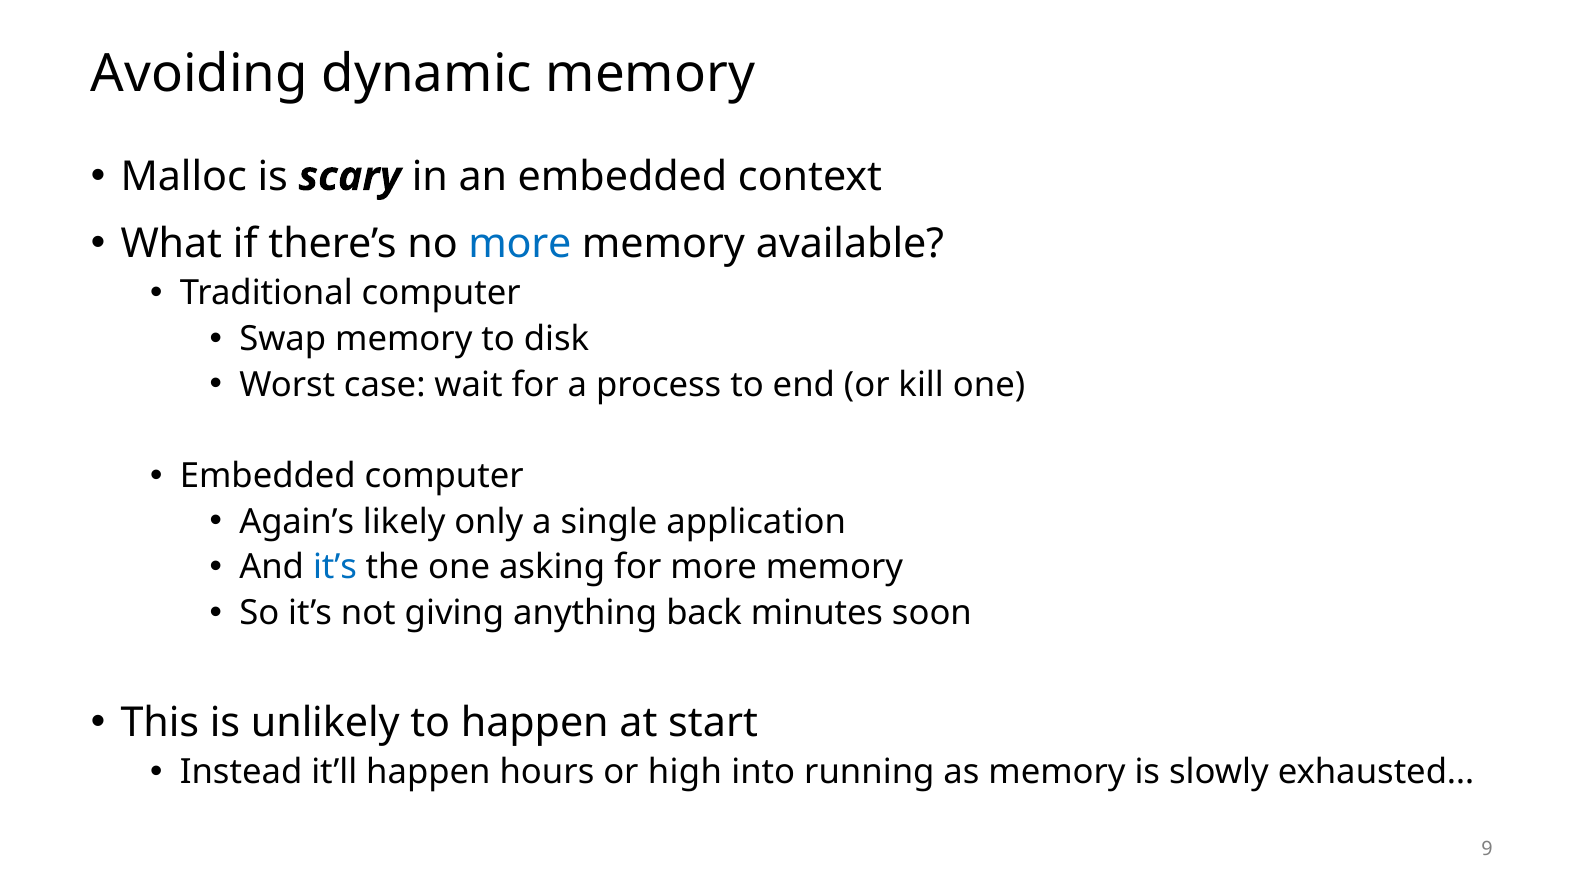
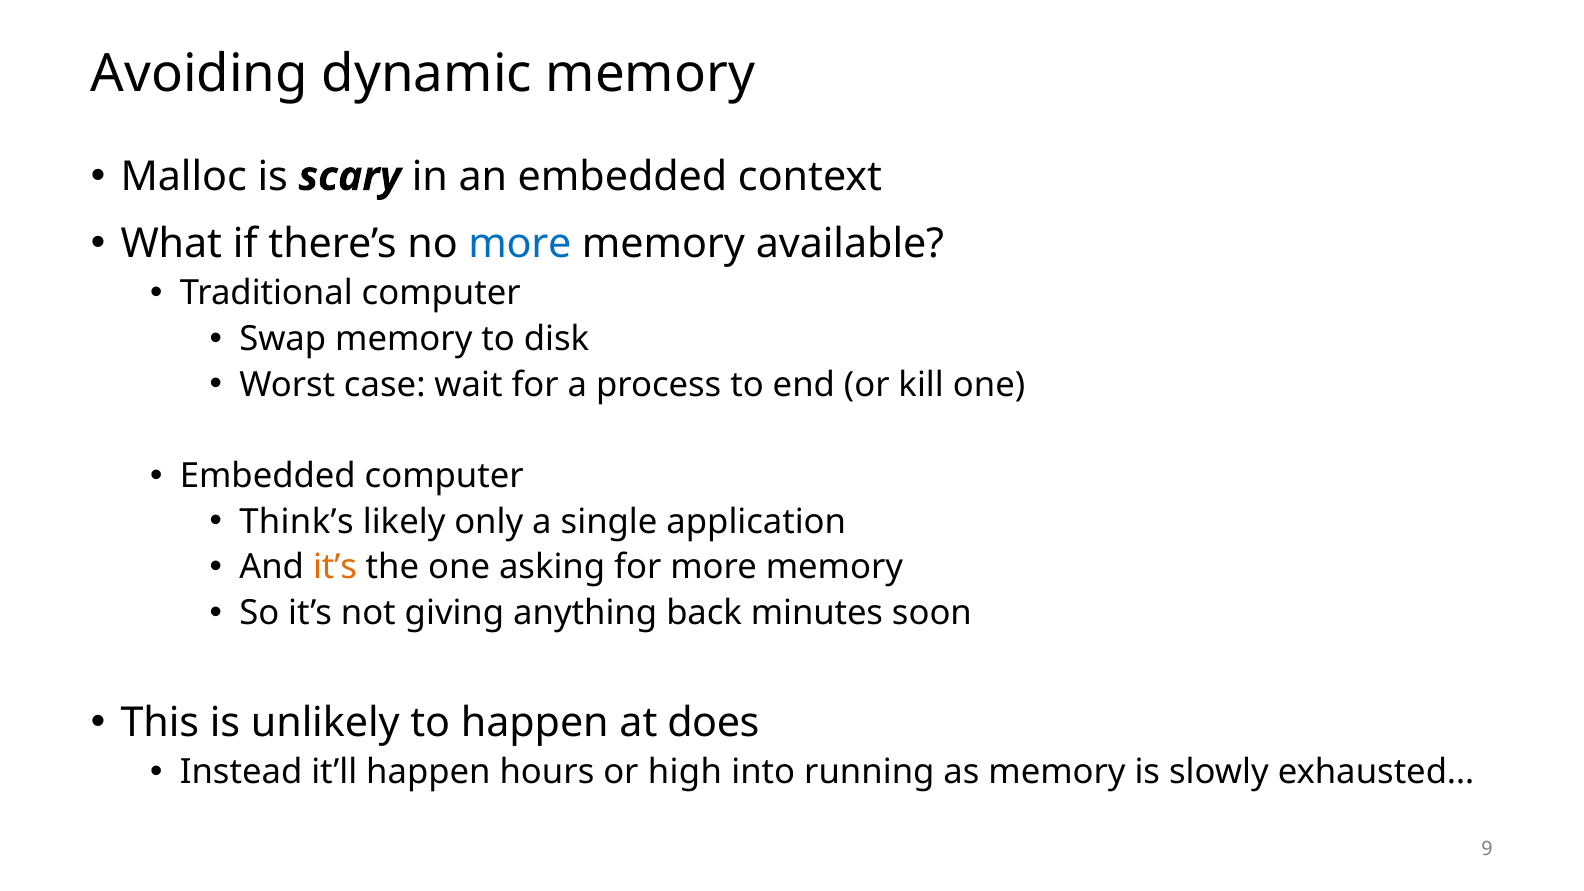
Again’s: Again’s -> Think’s
it’s at (335, 567) colour: blue -> orange
start: start -> does
